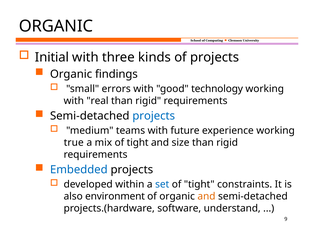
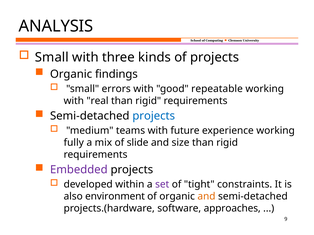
ORGANIC at (56, 26): ORGANIC -> ANALYSIS
Initial at (52, 57): Initial -> Small
technology: technology -> repeatable
true: true -> fully
mix of tight: tight -> slide
Embedded colour: blue -> purple
set colour: blue -> purple
understand: understand -> approaches
